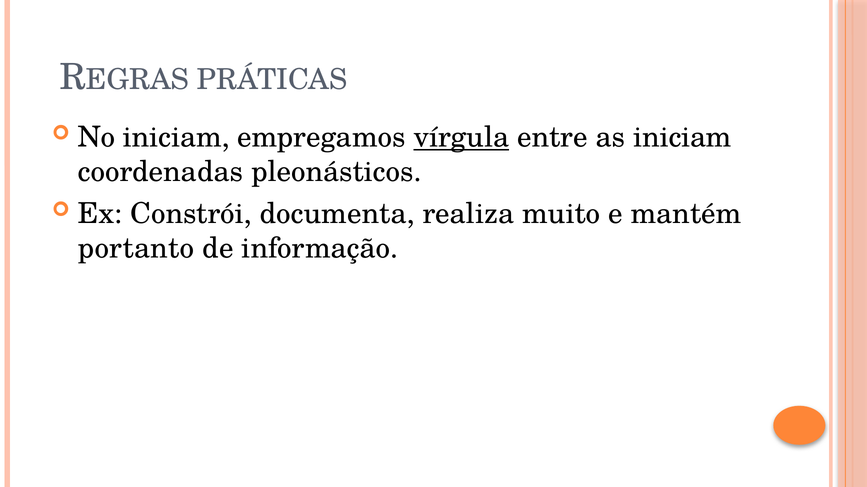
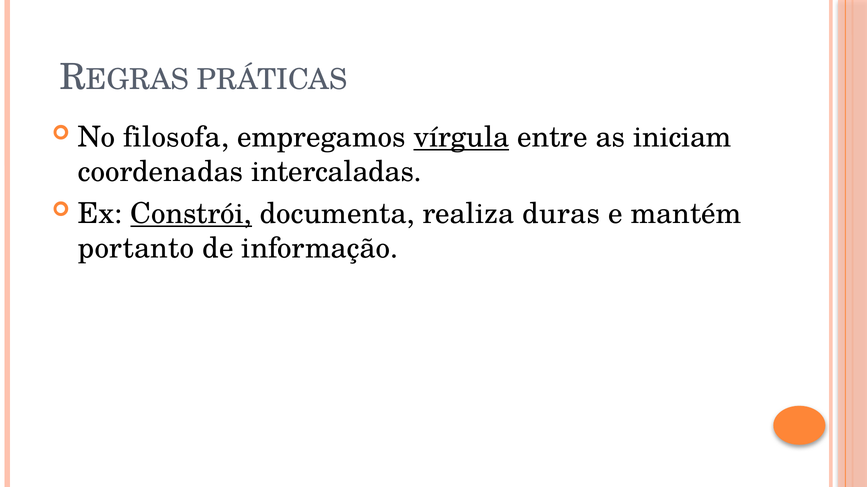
No iniciam: iniciam -> filosofa
pleonásticos: pleonásticos -> intercaladas
Constrói underline: none -> present
muito: muito -> duras
